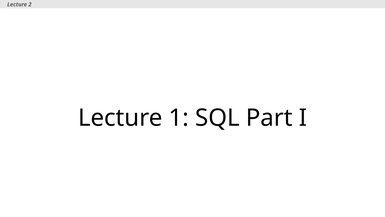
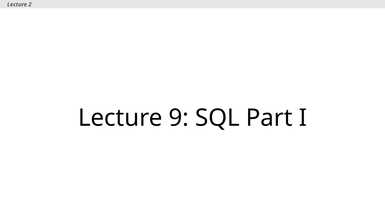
1: 1 -> 9
